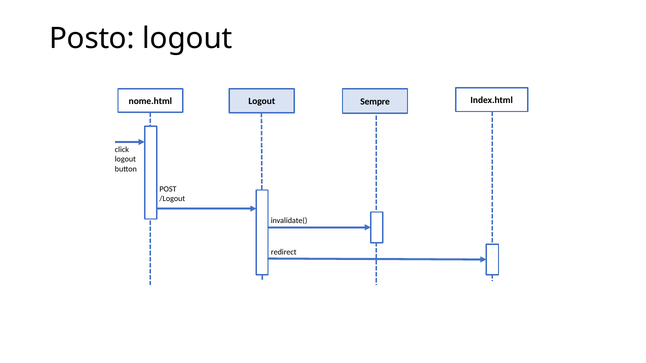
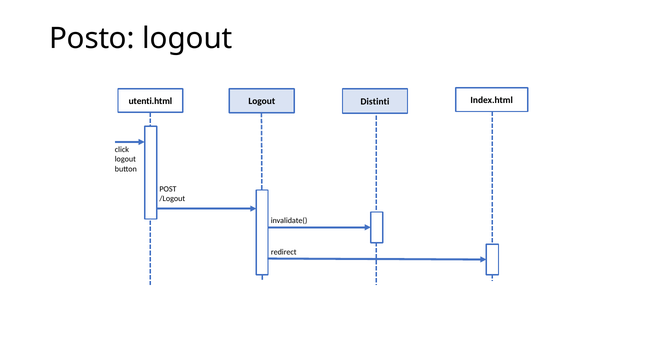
nome.html: nome.html -> utenti.html
Sempre: Sempre -> Distinti
